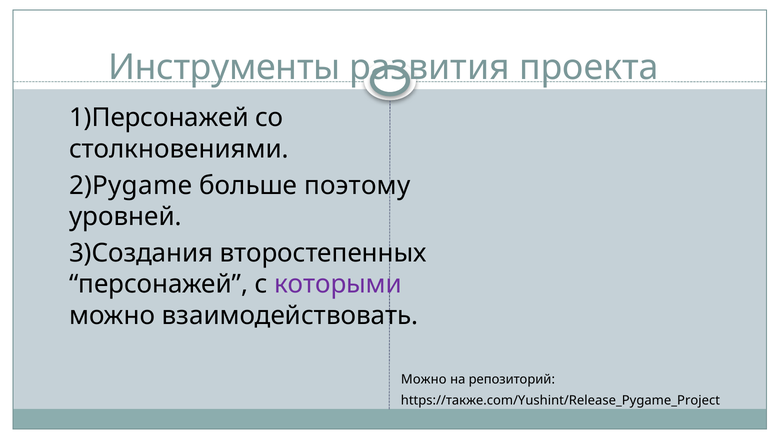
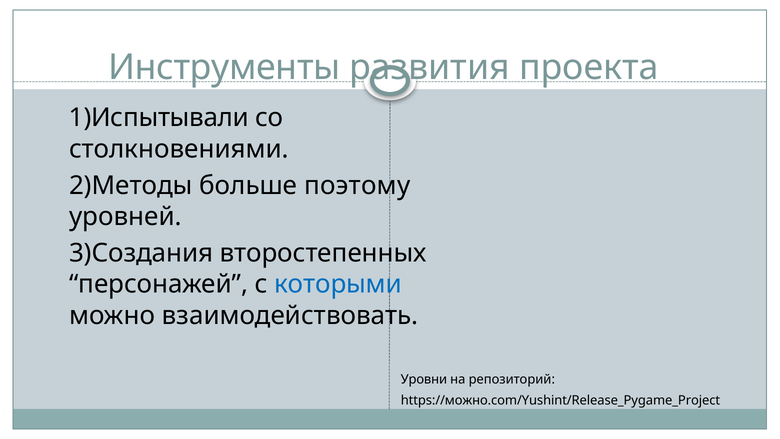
1)Персонажей: 1)Персонажей -> 1)Испытывали
2)Pygame: 2)Pygame -> 2)Методы
которыми colour: purple -> blue
Можно at (424, 379): Можно -> Уровни
https://также.com/Yushint/Release_Pygame_Project: https://также.com/Yushint/Release_Pygame_Project -> https://можно.com/Yushint/Release_Pygame_Project
